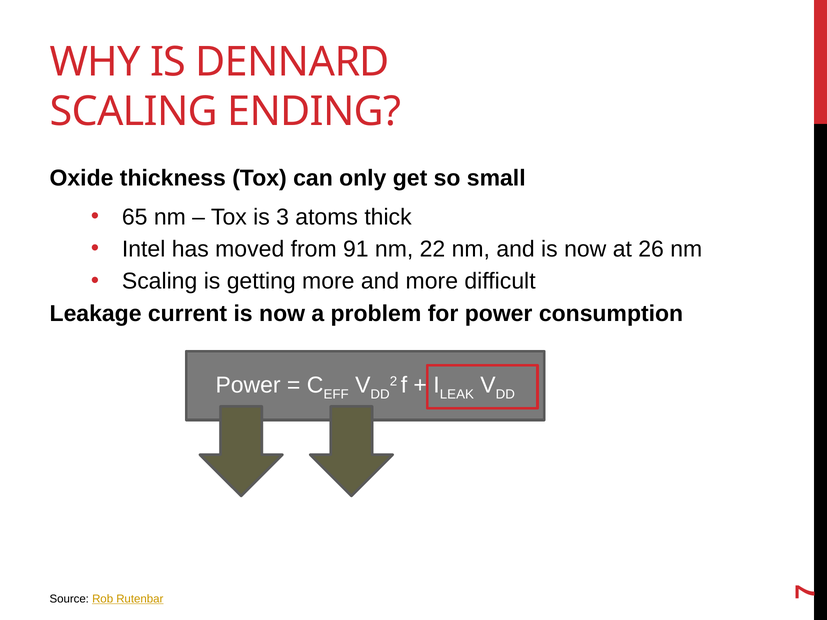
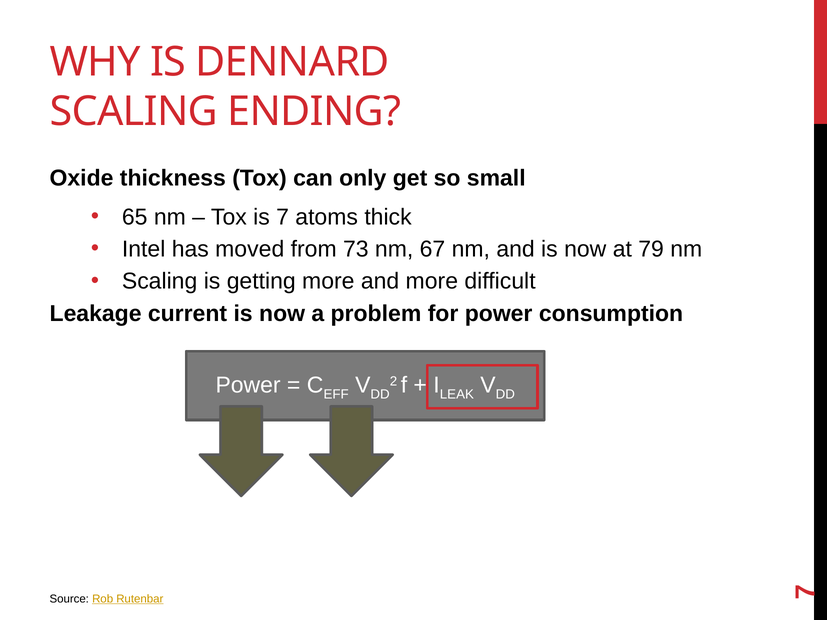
is 3: 3 -> 7
91: 91 -> 73
22: 22 -> 67
26: 26 -> 79
